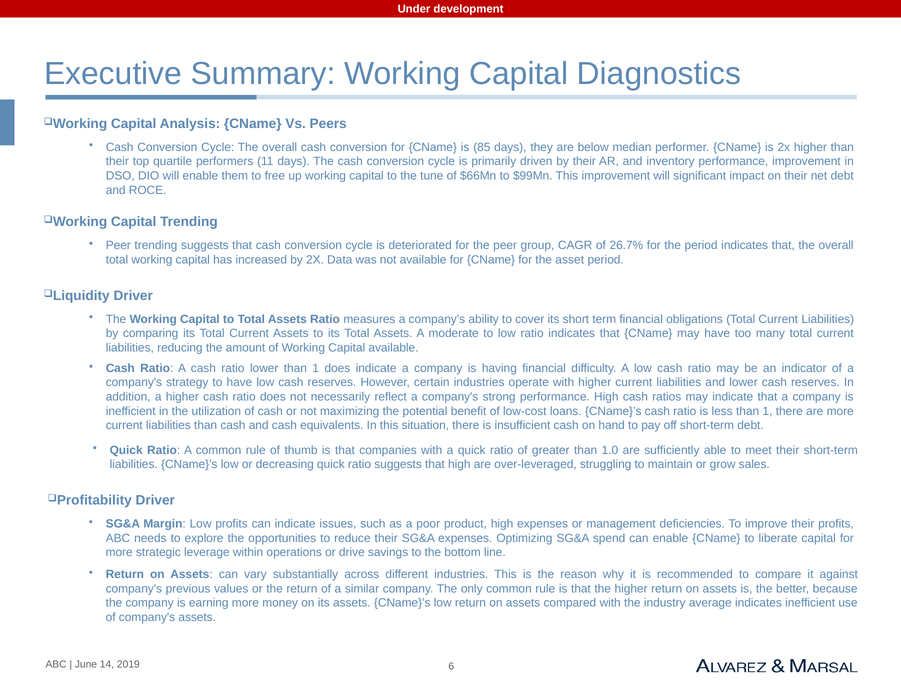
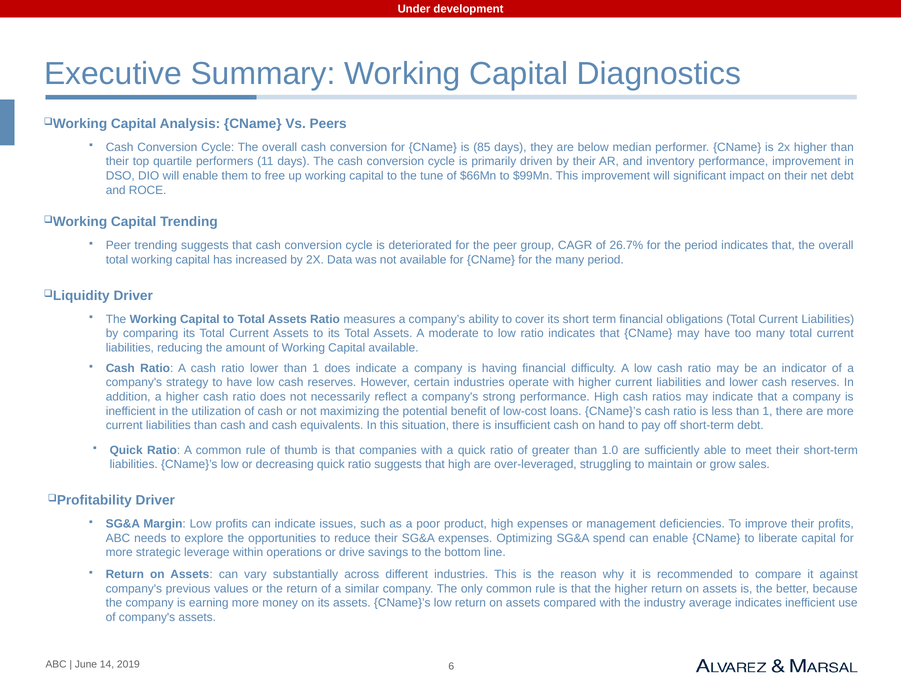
the asset: asset -> many
